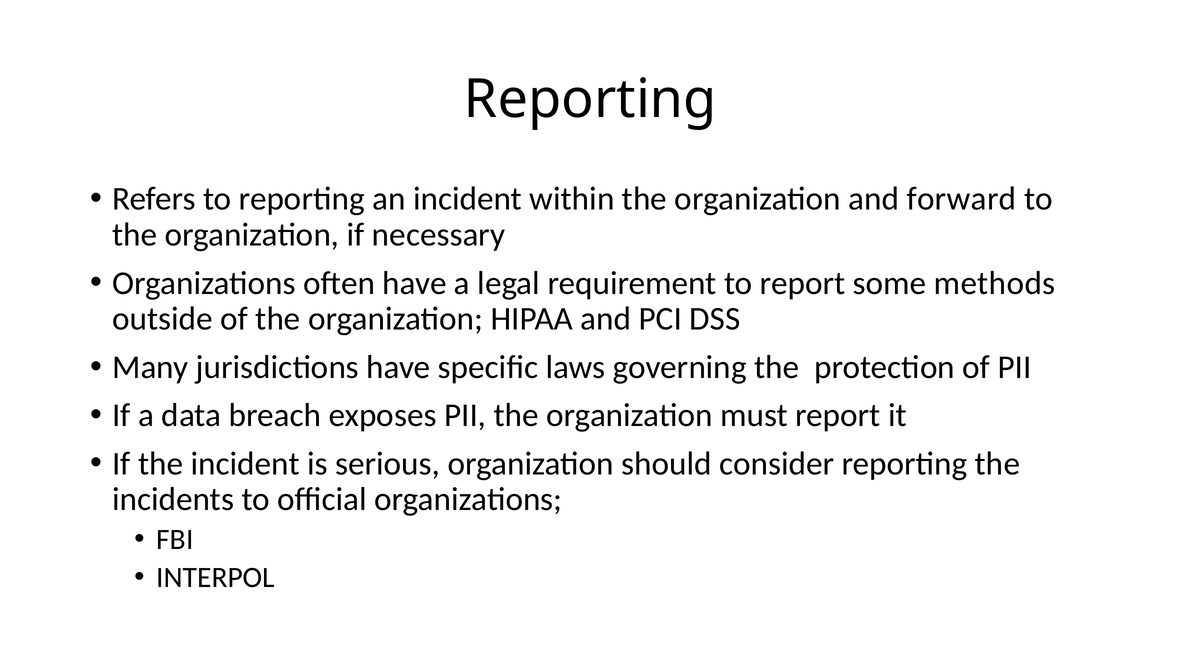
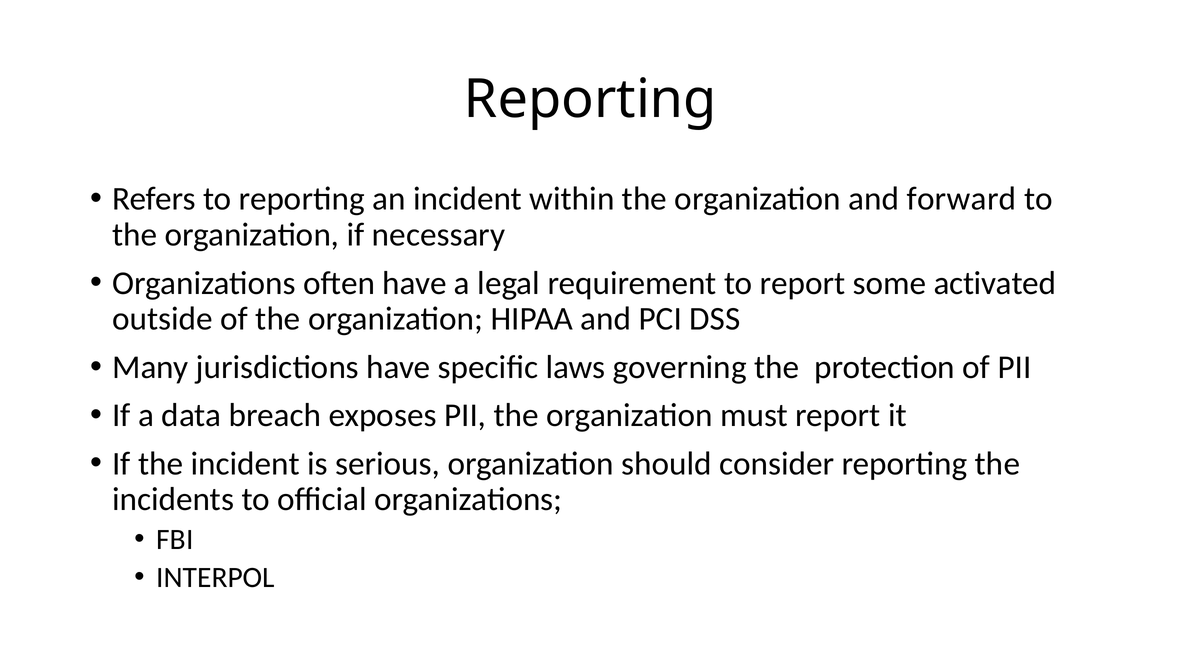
methods: methods -> activated
